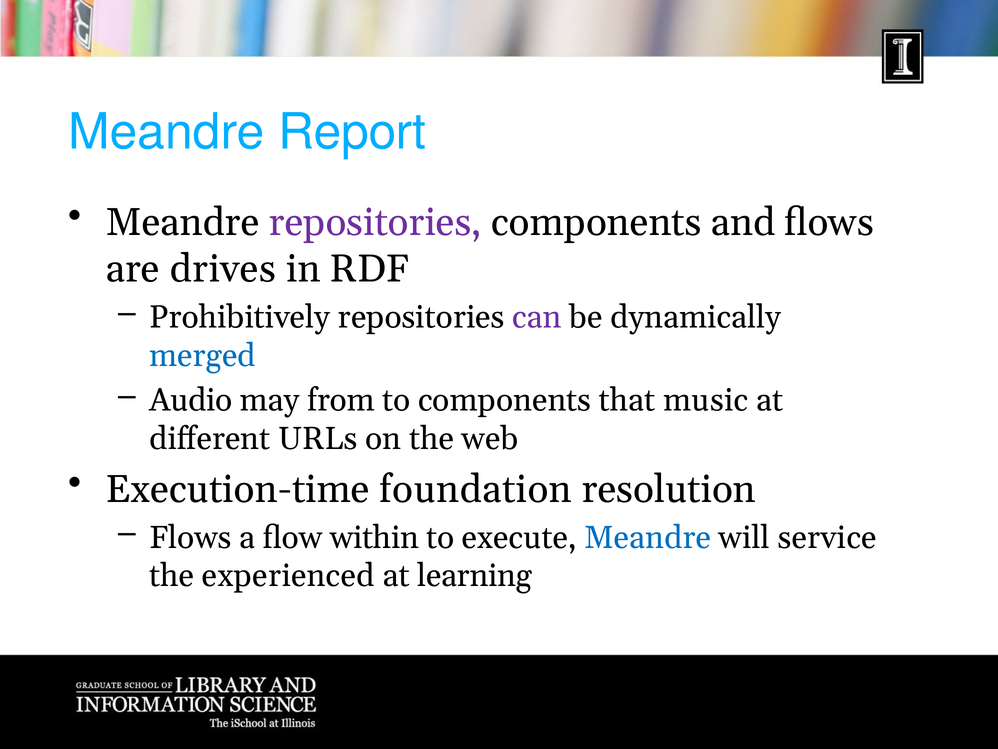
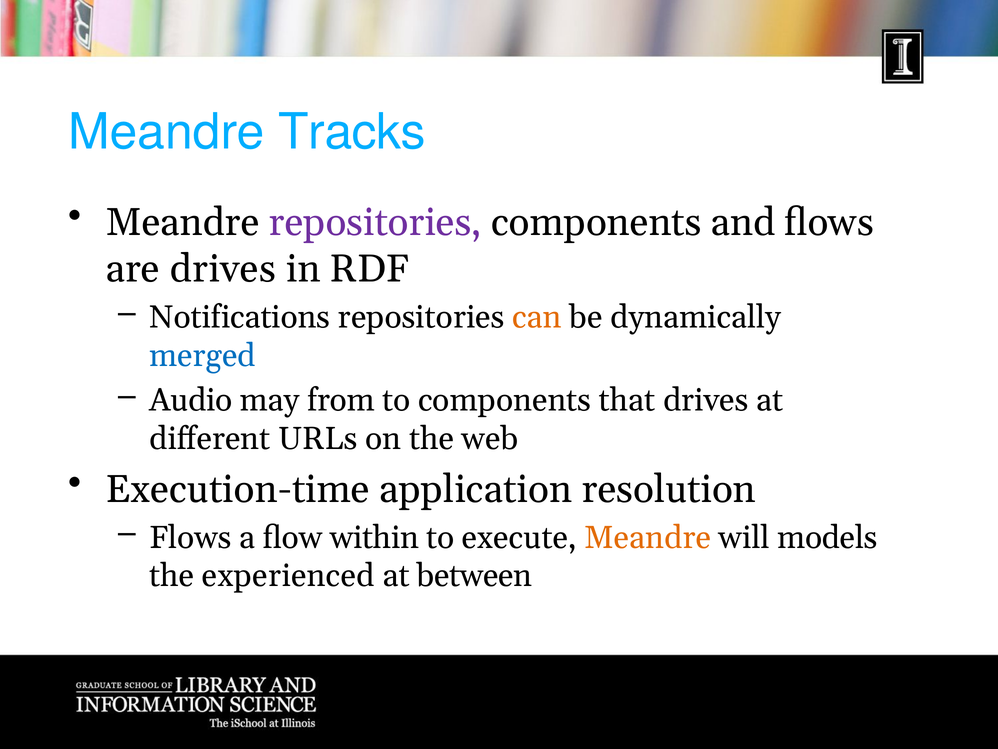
Report: Report -> Tracks
Prohibitively: Prohibitively -> Notifications
can colour: purple -> orange
that music: music -> drives
foundation: foundation -> application
Meandre at (648, 537) colour: blue -> orange
service: service -> models
learning: learning -> between
